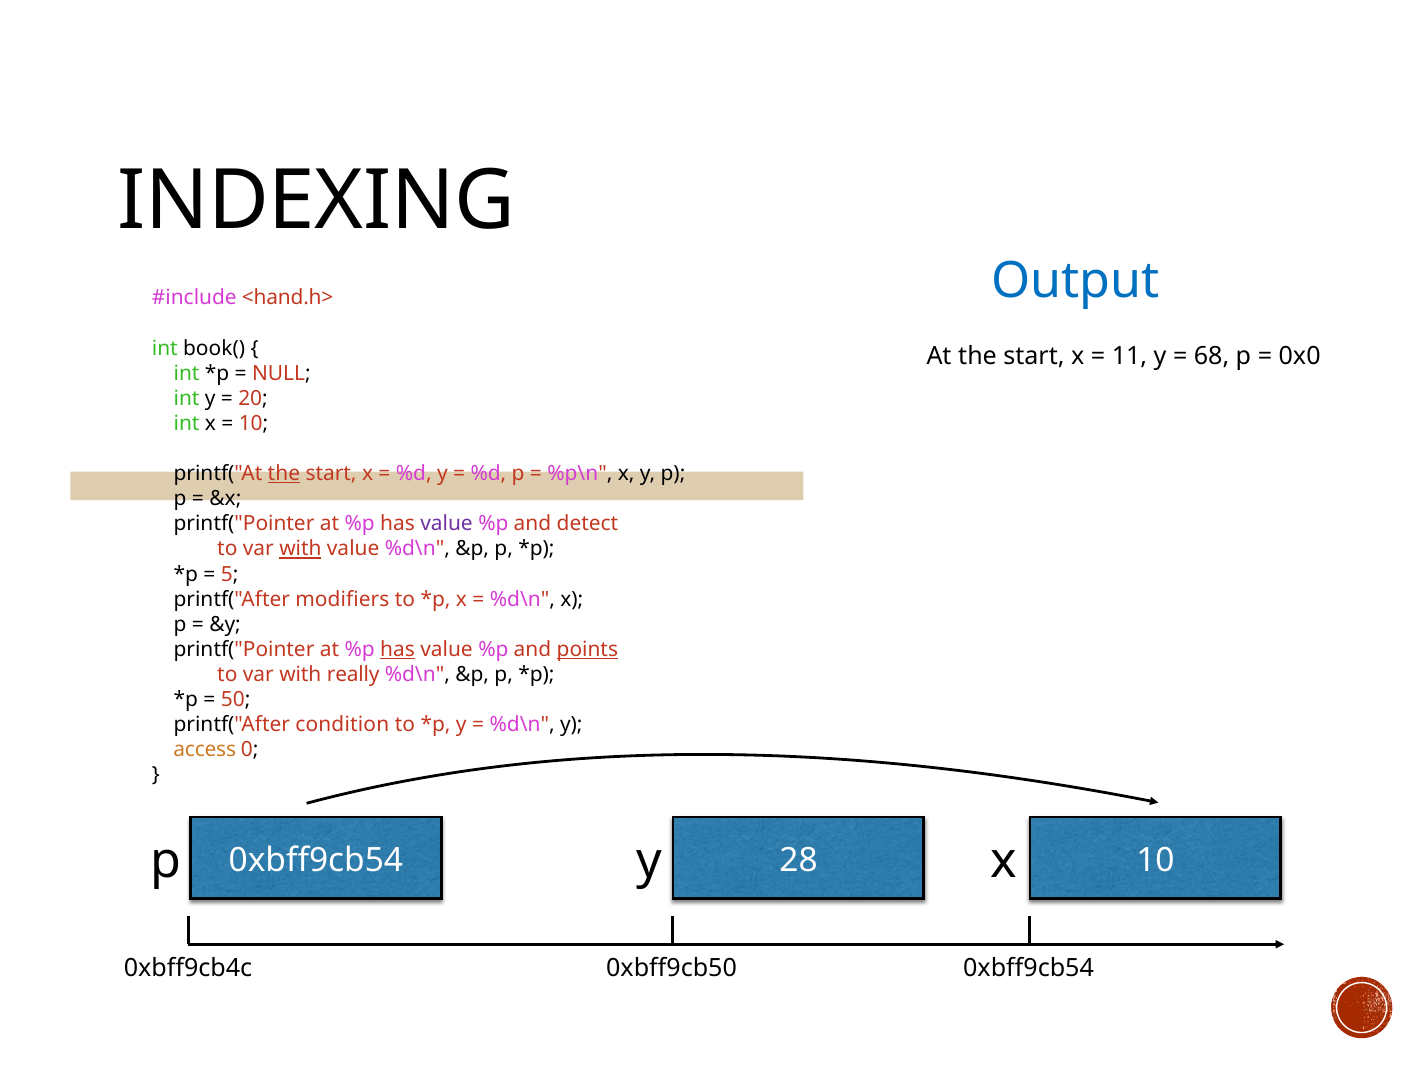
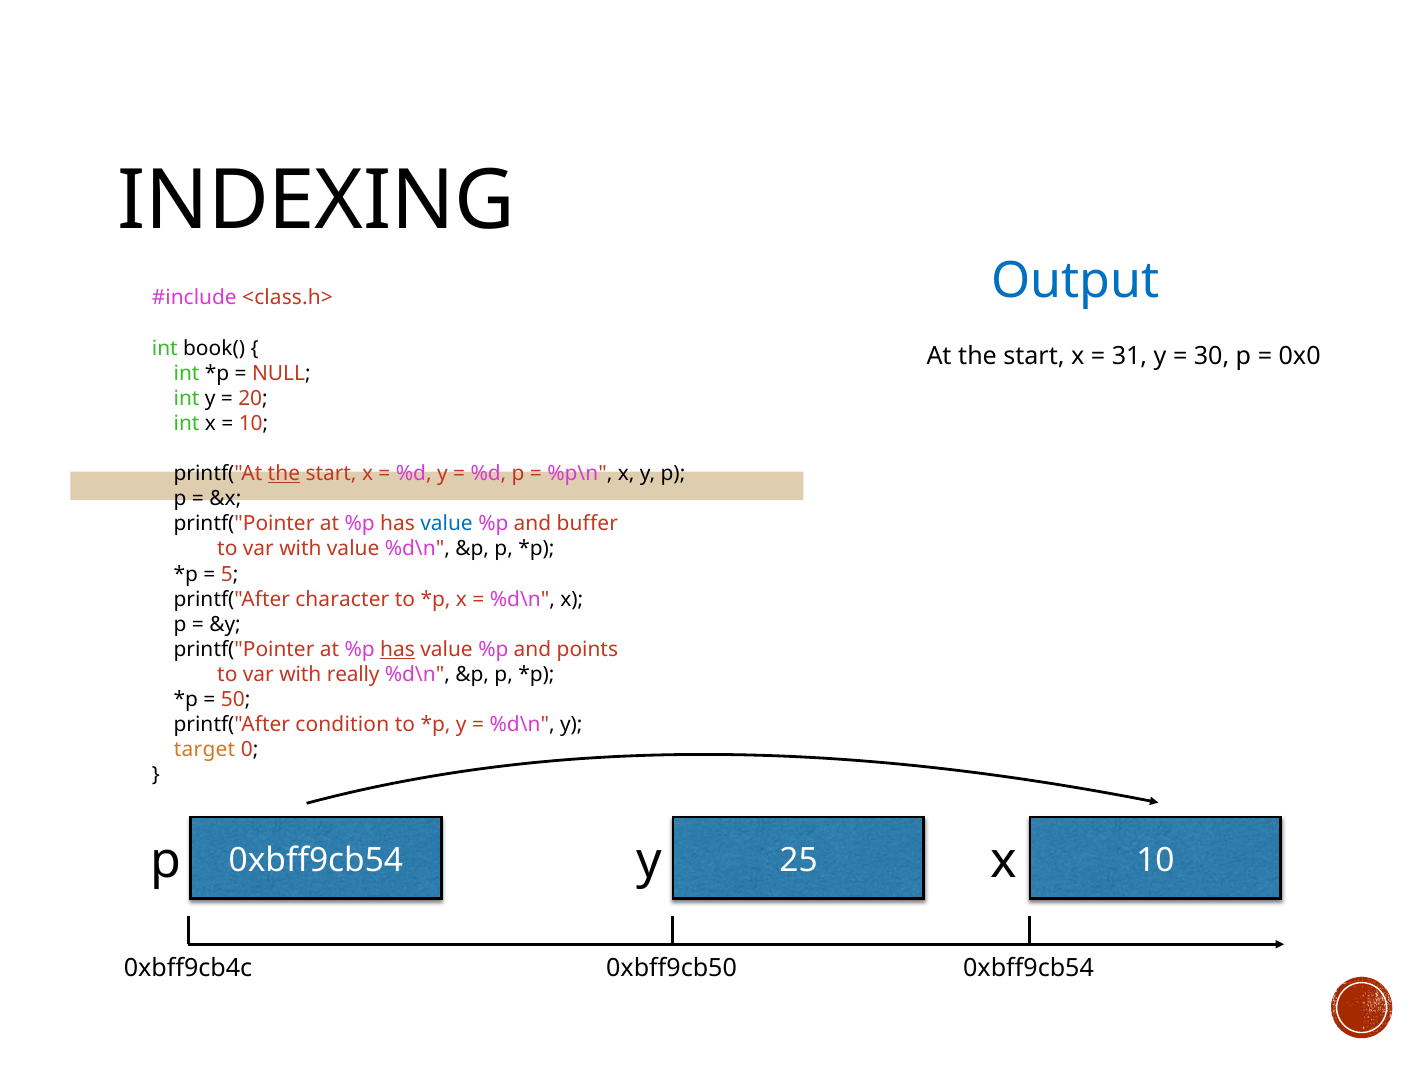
<hand.h>: <hand.h> -> <class.h>
11: 11 -> 31
68: 68 -> 30
value at (447, 524) colour: purple -> blue
detect: detect -> buffer
with at (300, 549) underline: present -> none
modifiers: modifiers -> character
points at (587, 650) underline: present -> none
access: access -> target
28: 28 -> 25
